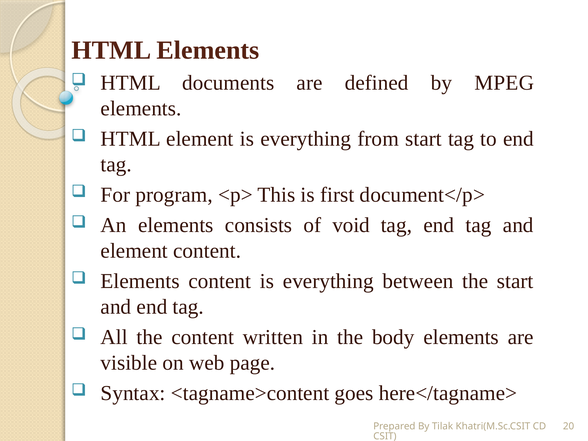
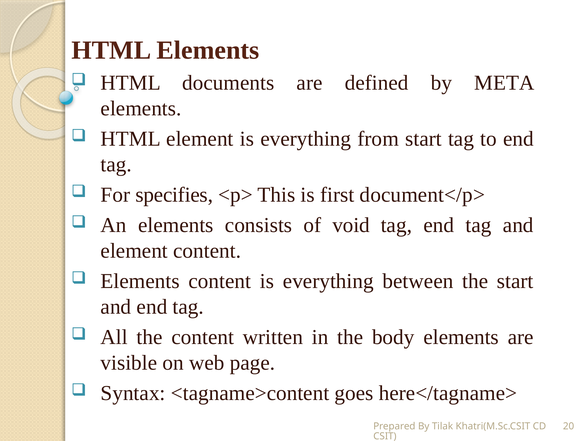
MPEG: MPEG -> META
program: program -> specifies
